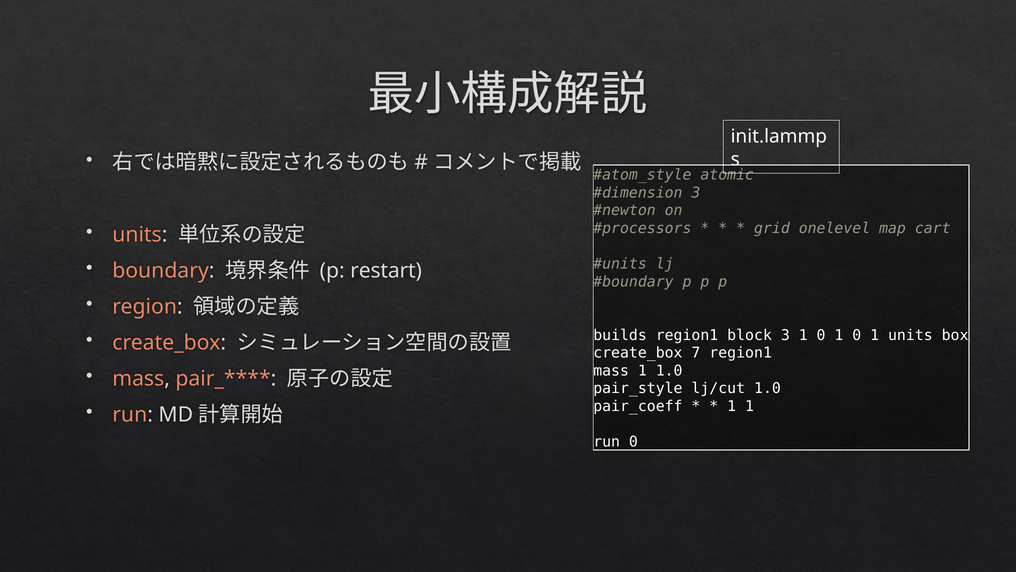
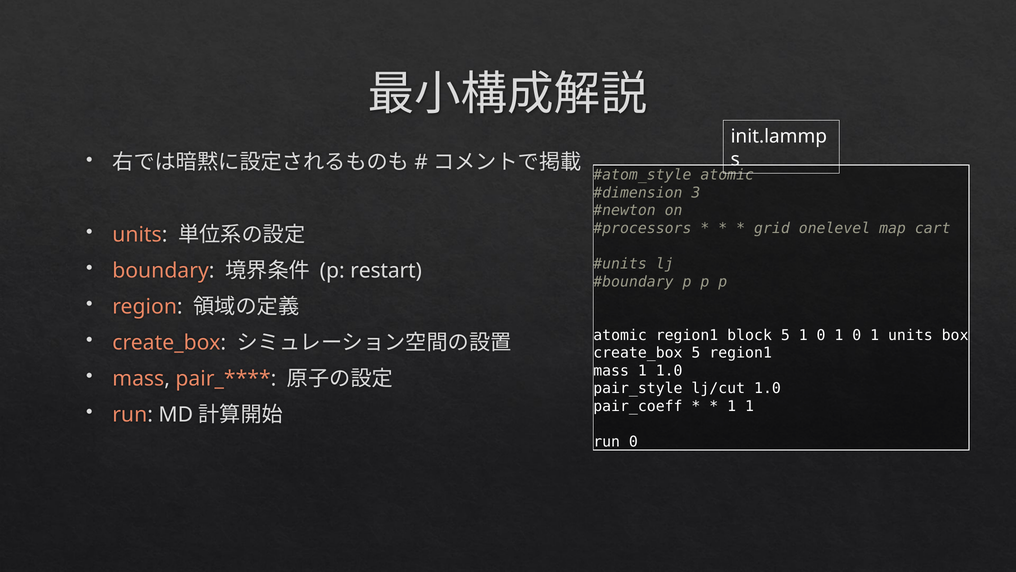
builds at (620, 335): builds -> atomic
block 3: 3 -> 5
create_box 7: 7 -> 5
